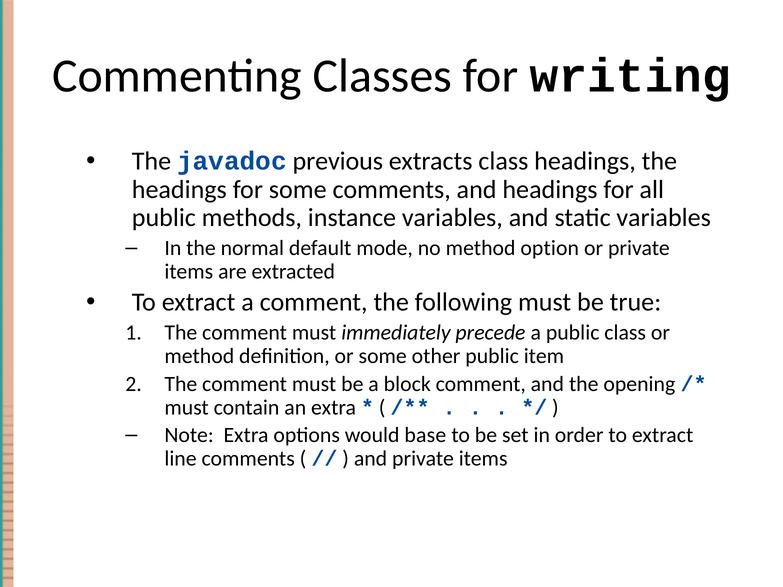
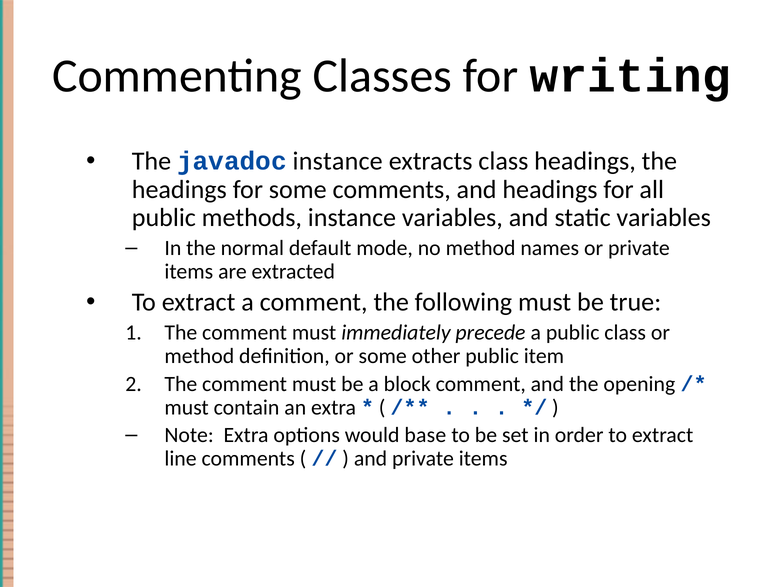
javadoc previous: previous -> instance
option: option -> names
